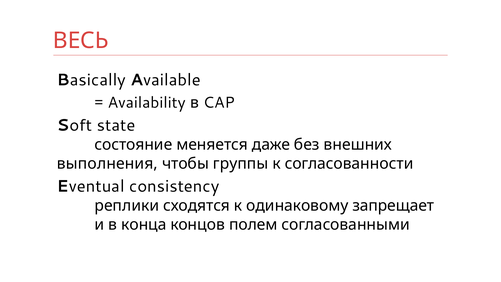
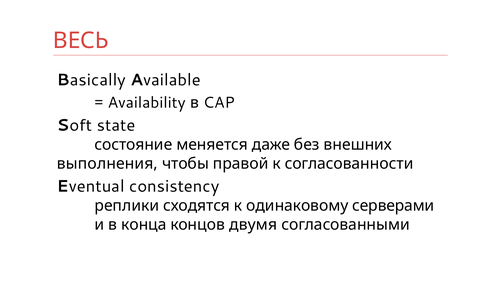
группы: группы -> правой
запрещает: запрещает -> серверами
полем: полем -> двумя
